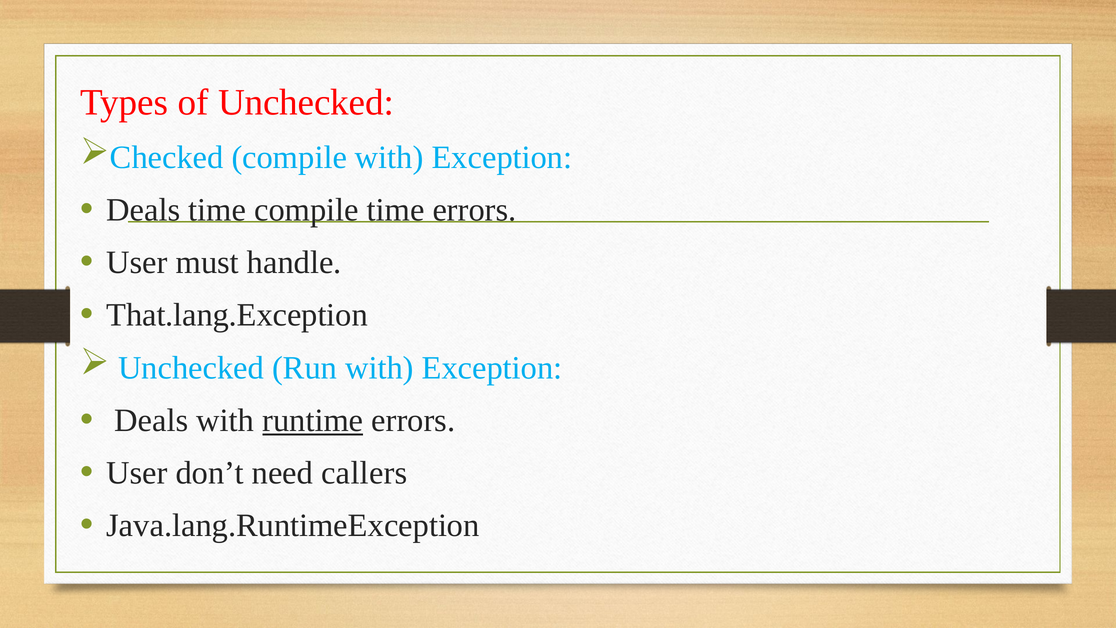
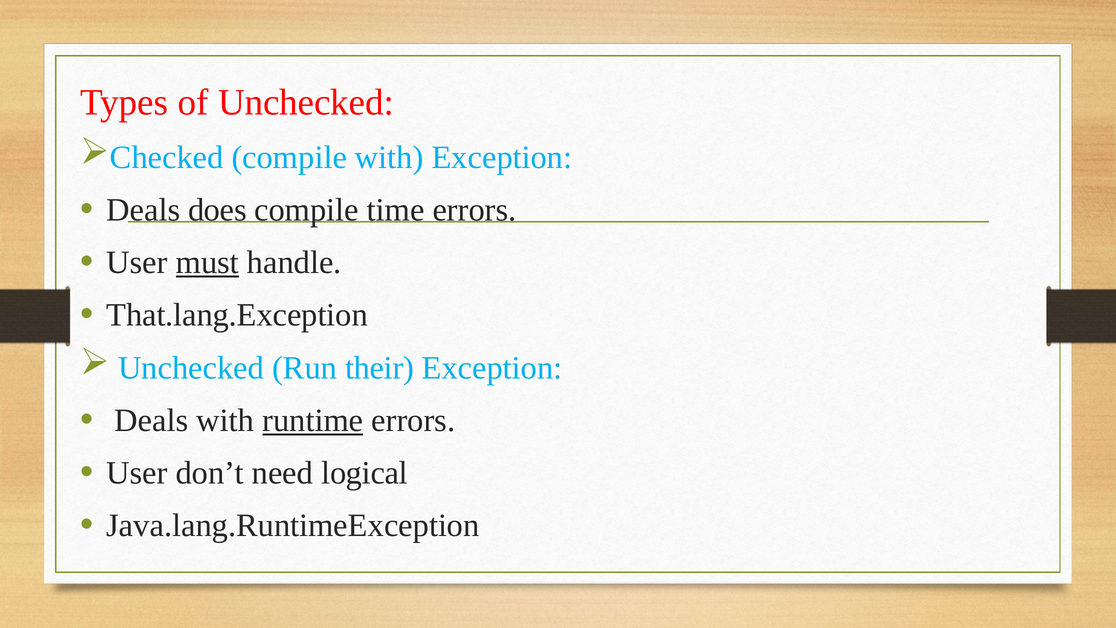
Deals time: time -> does
must underline: none -> present
Run with: with -> their
callers: callers -> logical
